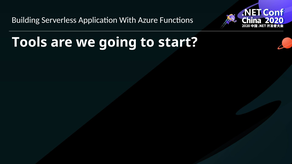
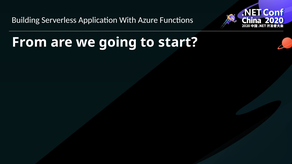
Tools: Tools -> From
